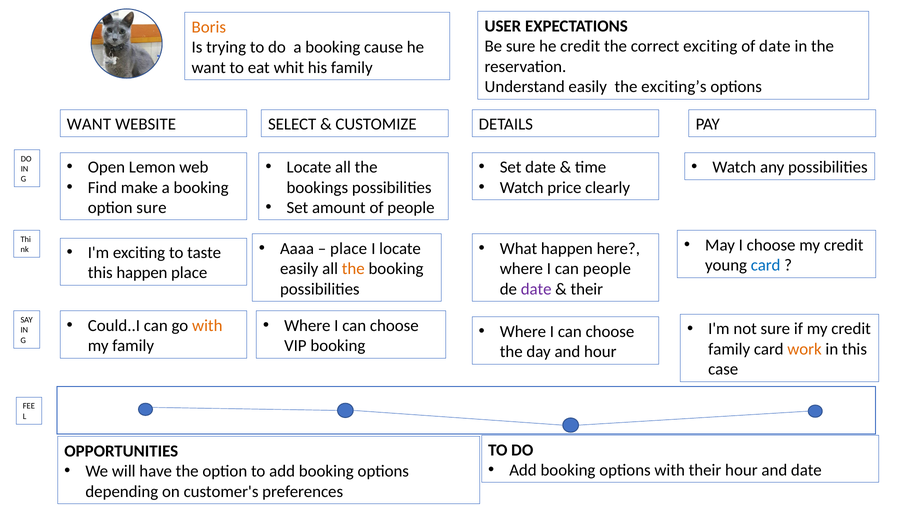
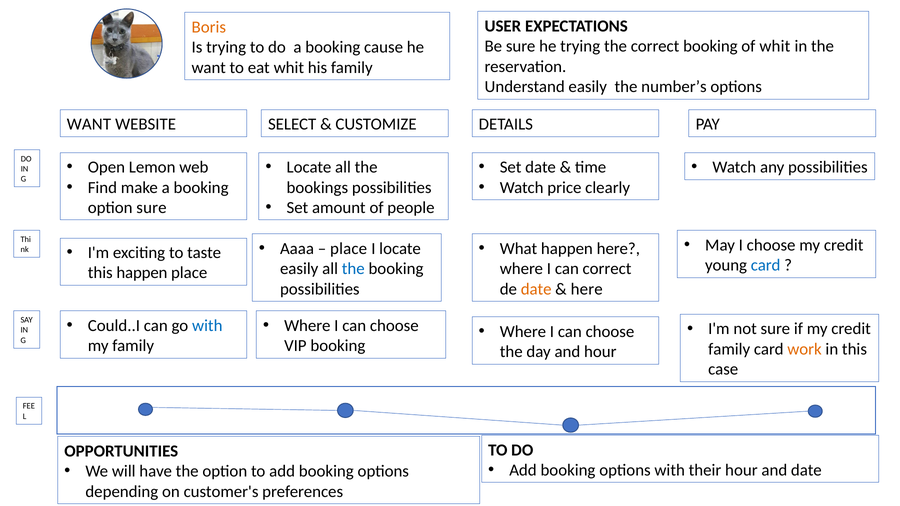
he credit: credit -> trying
correct exciting: exciting -> booking
of date: date -> whit
exciting’s: exciting’s -> number’s
the at (353, 269) colour: orange -> blue
can people: people -> correct
date at (536, 289) colour: purple -> orange
their at (587, 289): their -> here
with at (207, 326) colour: orange -> blue
